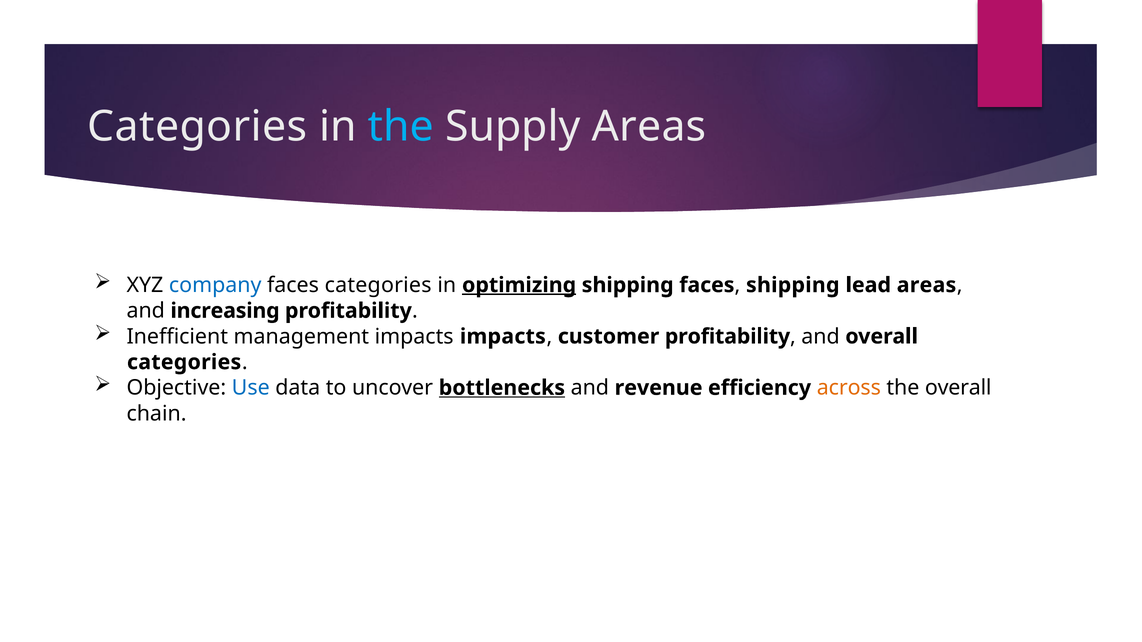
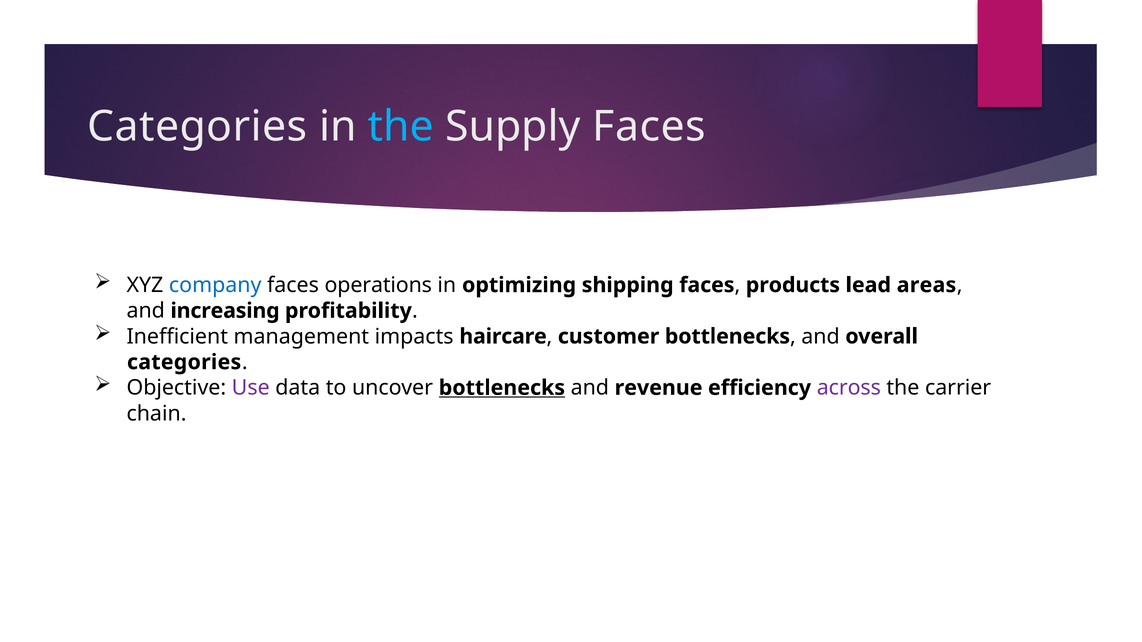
Supply Areas: Areas -> Faces
faces categories: categories -> operations
optimizing underline: present -> none
shipping at (793, 285): shipping -> products
impacts impacts: impacts -> haircare
customer profitability: profitability -> bottlenecks
Use colour: blue -> purple
across colour: orange -> purple
the overall: overall -> carrier
